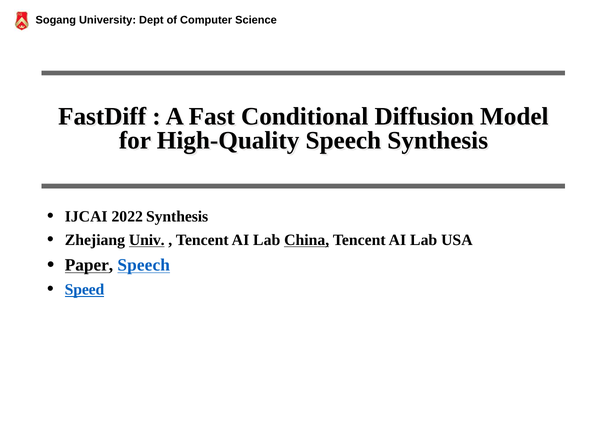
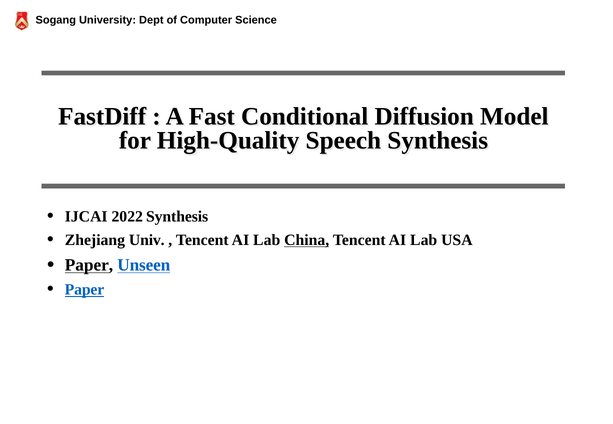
Univ underline: present -> none
Paper Speech: Speech -> Unseen
Speed at (84, 290): Speed -> Paper
